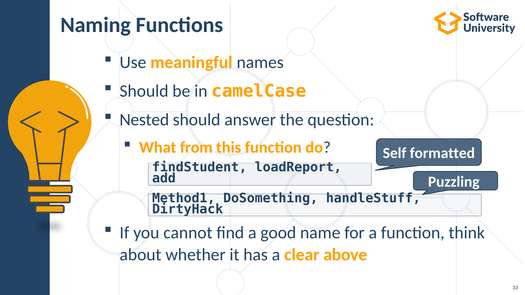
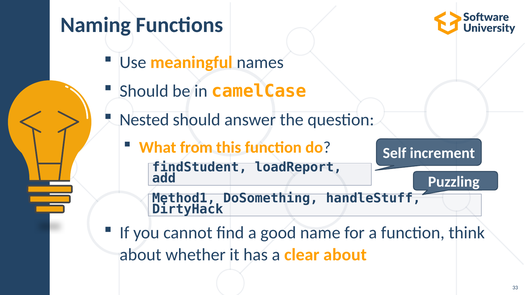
formatted: formatted -> increment
clear above: above -> about
